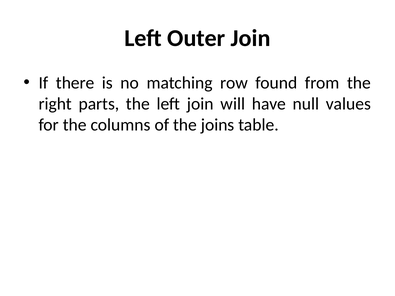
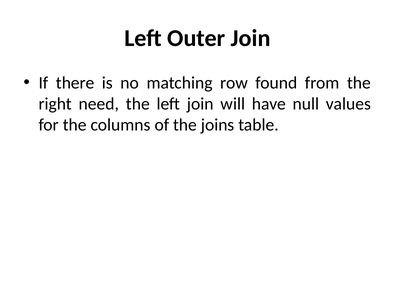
parts: parts -> need
